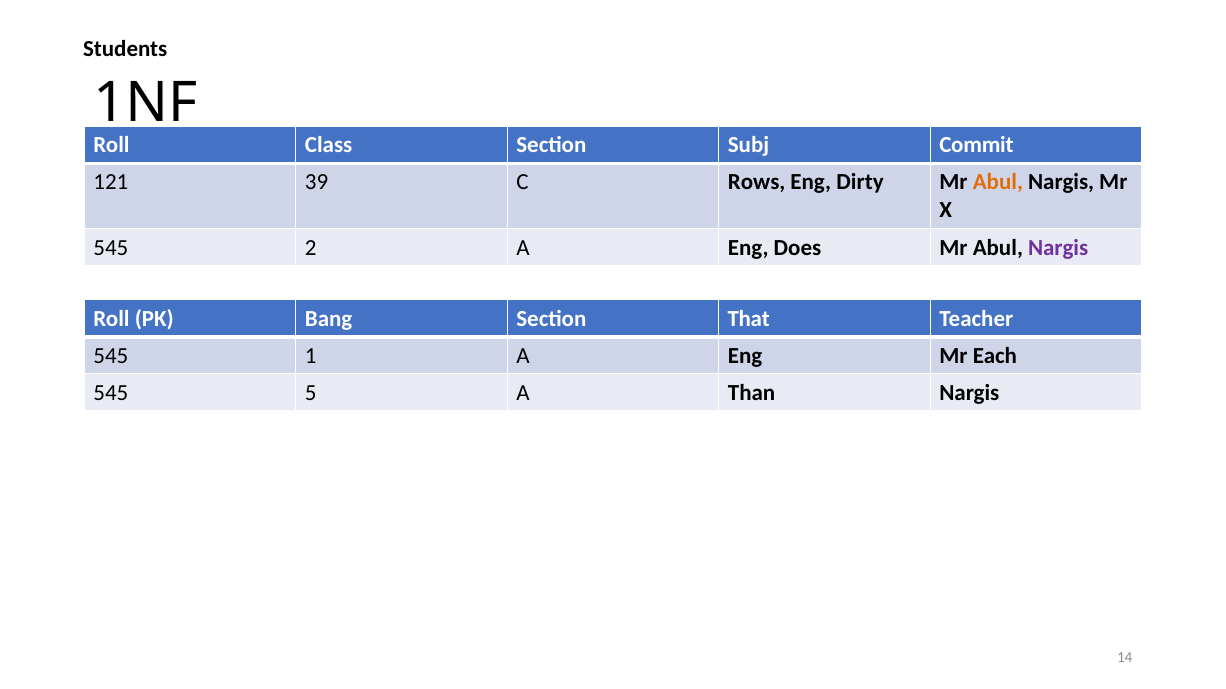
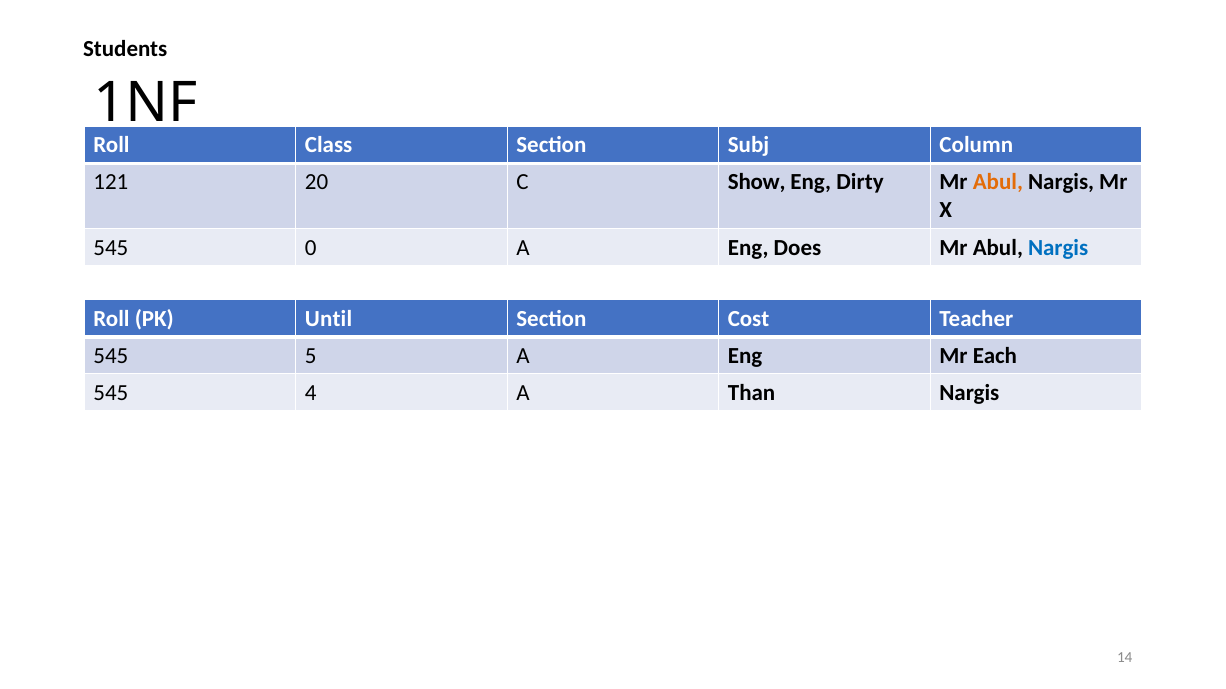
Commit: Commit -> Column
39: 39 -> 20
Rows: Rows -> Show
2: 2 -> 0
Nargis at (1058, 248) colour: purple -> blue
Bang: Bang -> Until
That: That -> Cost
1: 1 -> 5
5: 5 -> 4
